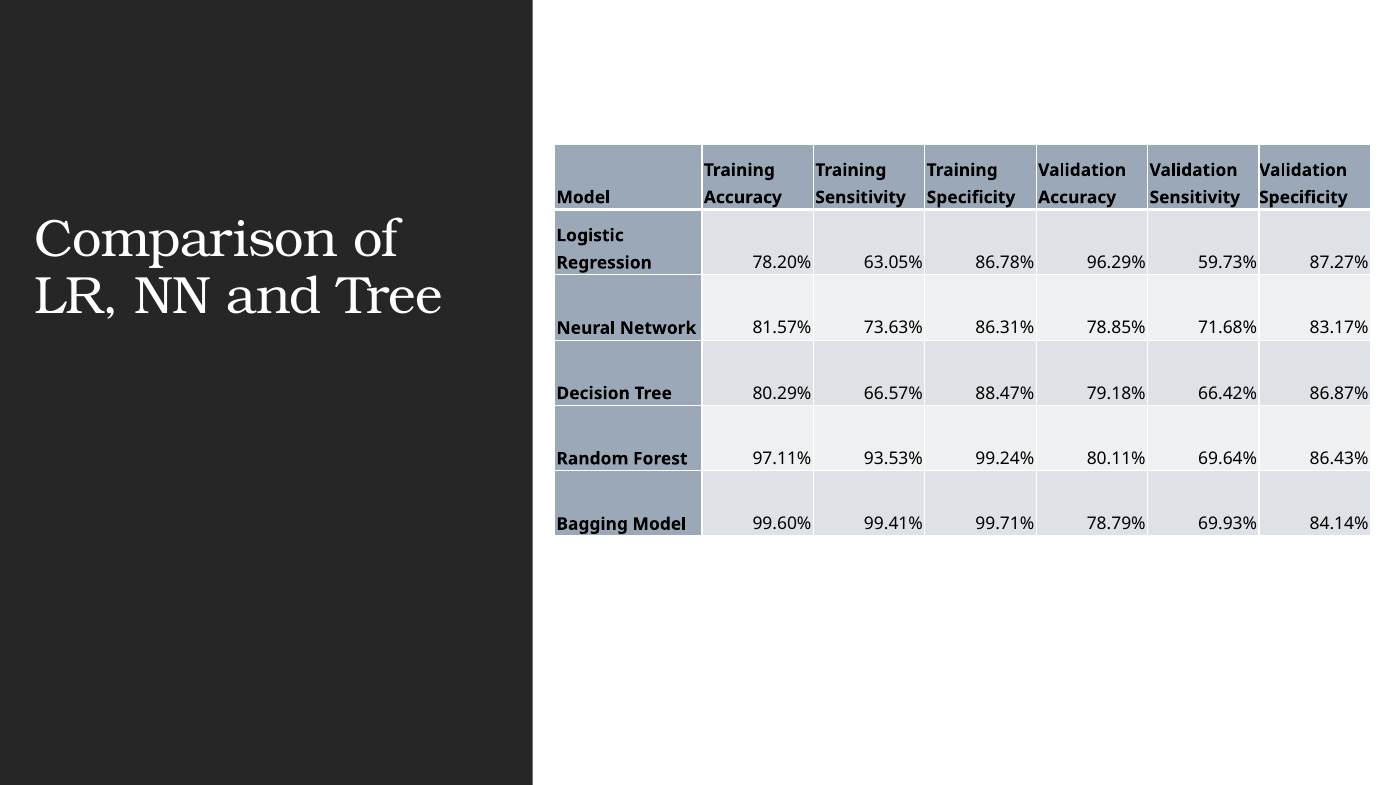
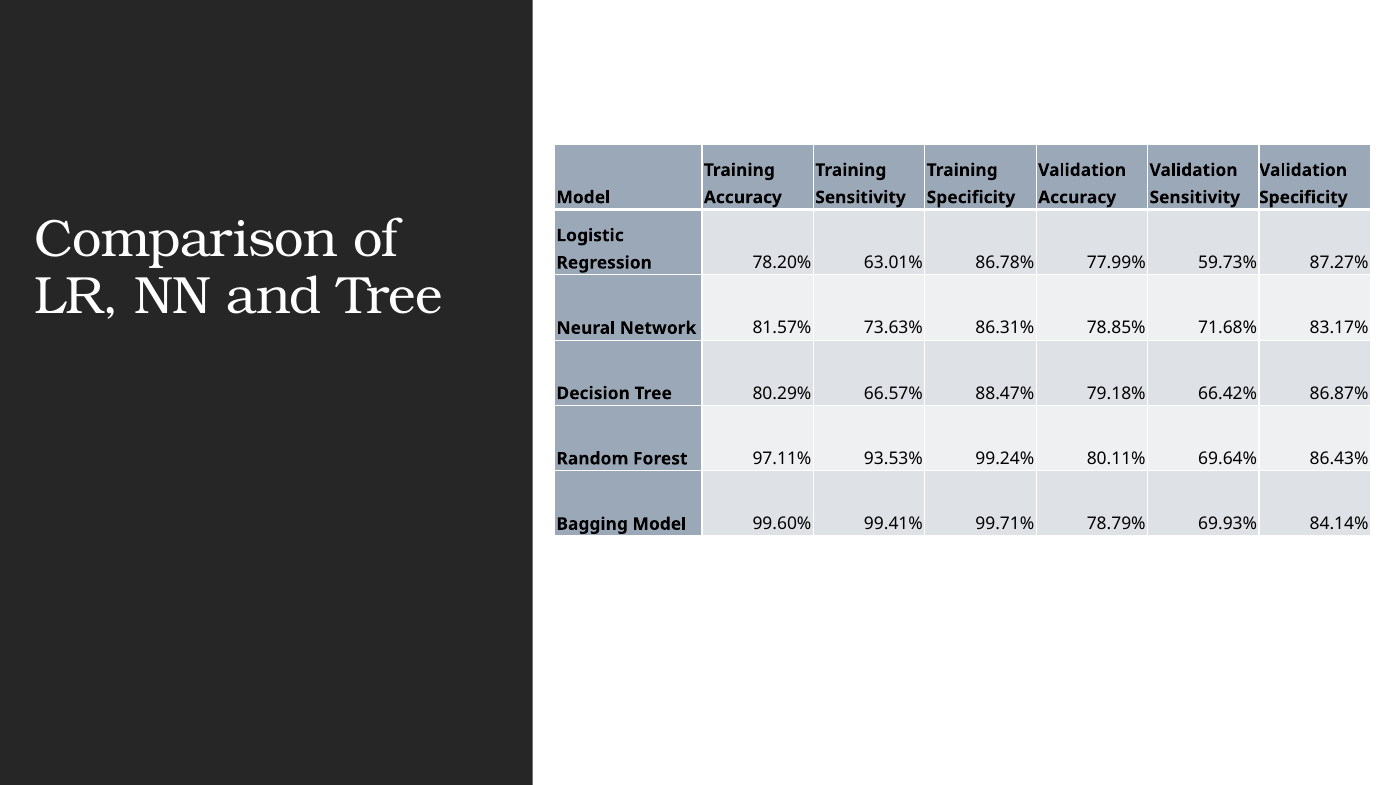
63.05%: 63.05% -> 63.01%
96.29%: 96.29% -> 77.99%
